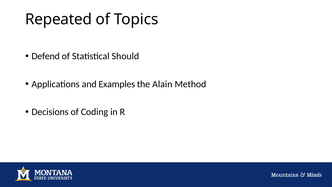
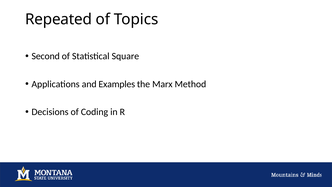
Defend: Defend -> Second
Should: Should -> Square
Alain: Alain -> Marx
